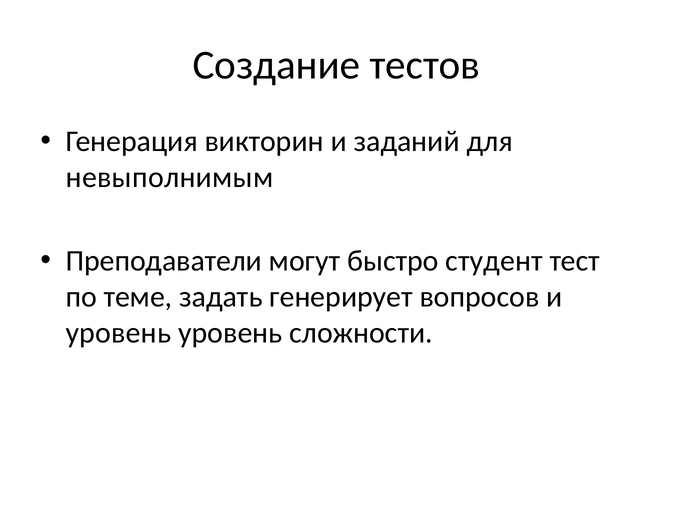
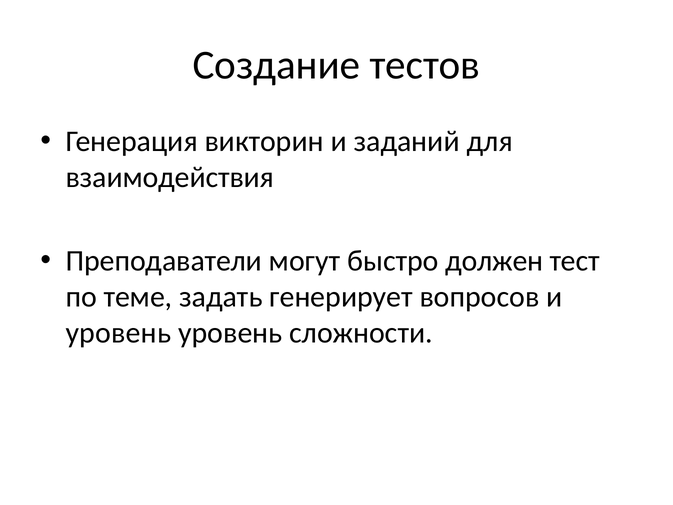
невыполнимым: невыполнимым -> взаимодействия
студент: студент -> должен
